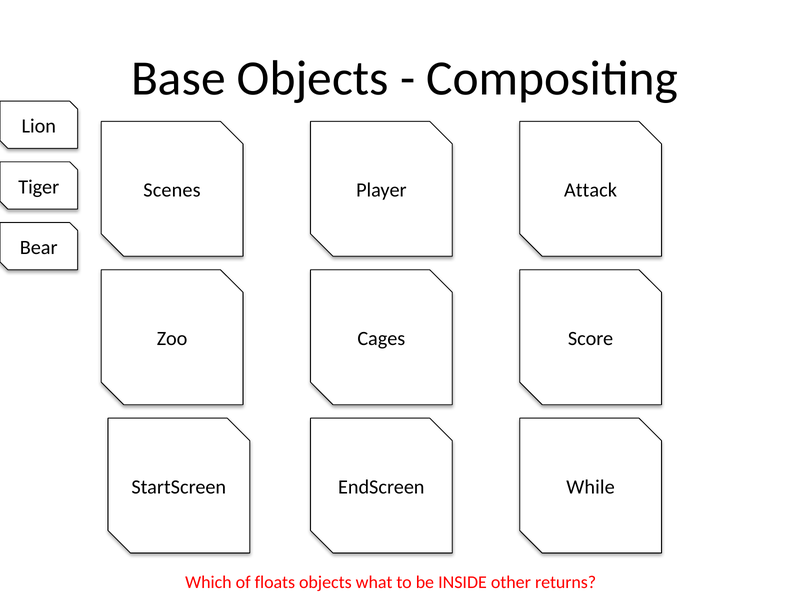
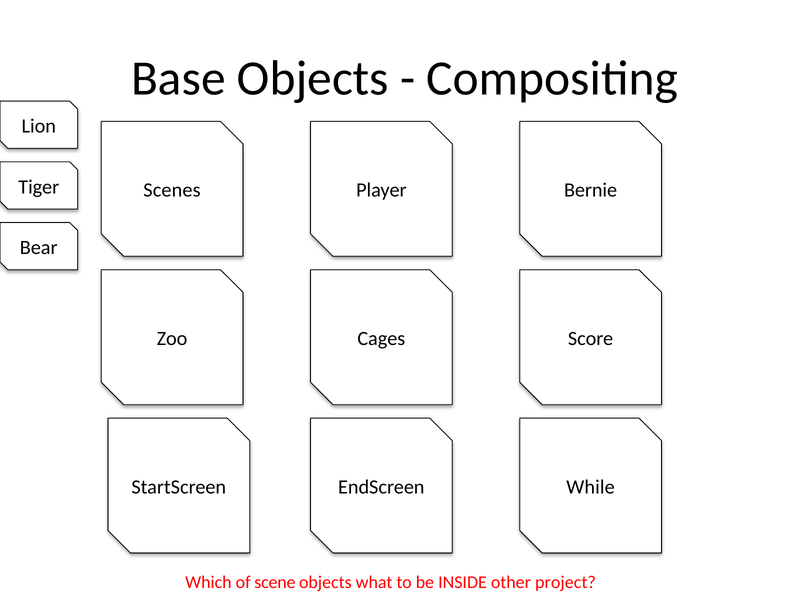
Attack: Attack -> Bernie
floats: floats -> scene
returns: returns -> project
